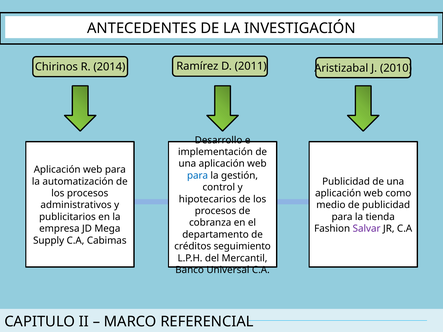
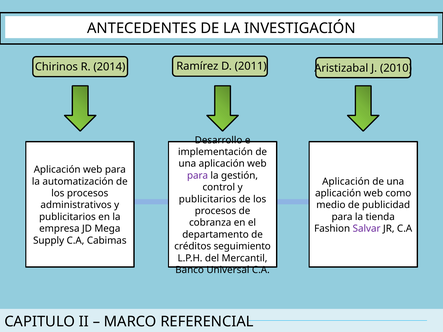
para at (198, 176) colour: blue -> purple
Publicidad at (346, 182): Publicidad -> Aplicación
hipotecarios at (208, 199): hipotecarios -> publicitarios
